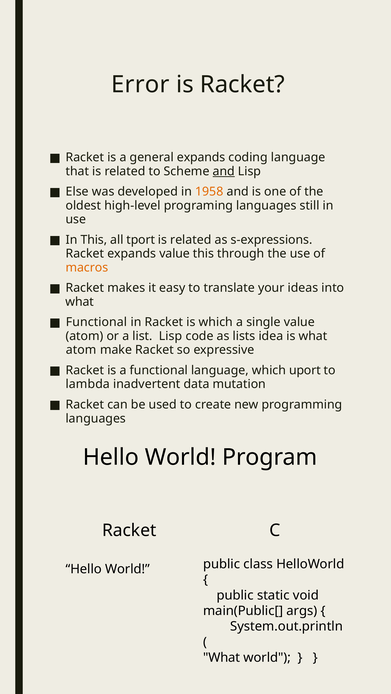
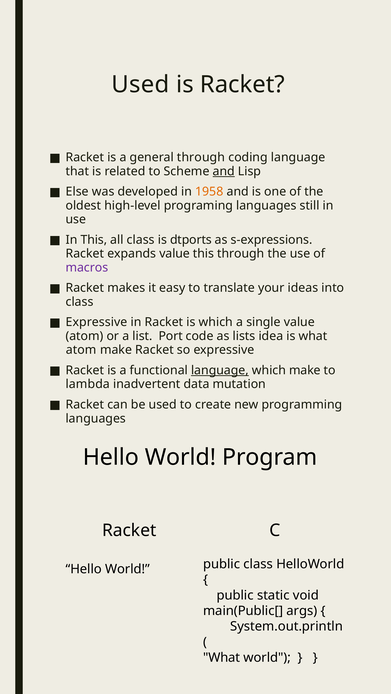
Error at (140, 85): Error -> Used
general expands: expands -> through
all tport: tport -> class
related at (191, 240): related -> dtports
macros colour: orange -> purple
what at (80, 302): what -> class
Functional at (96, 323): Functional -> Expressive
list Lisp: Lisp -> Port
language at (220, 371) underline: none -> present
which uport: uport -> make
